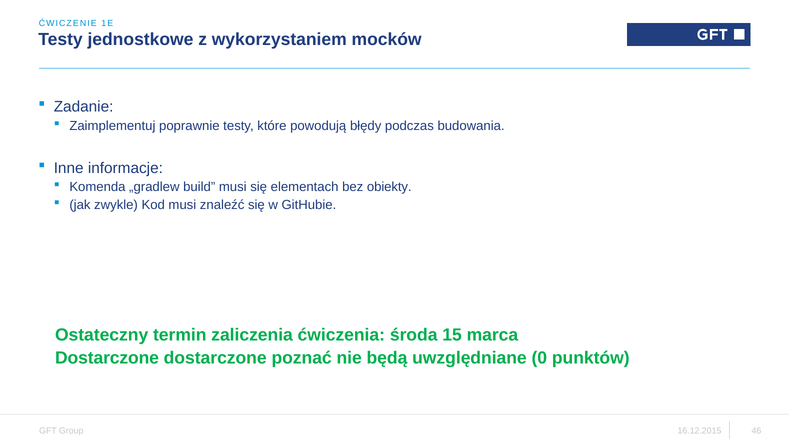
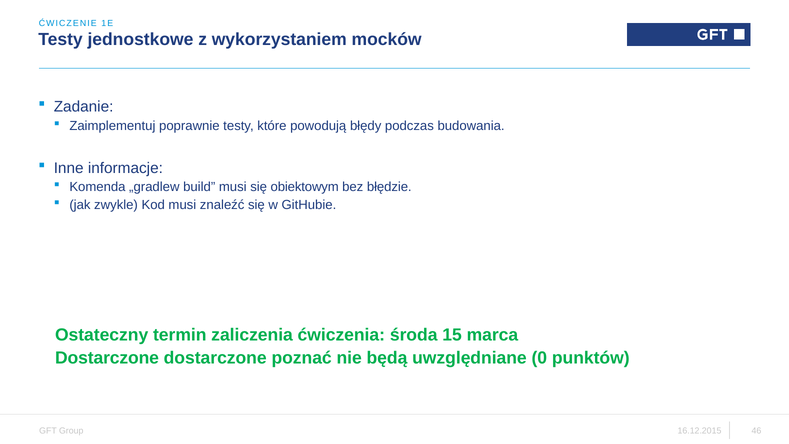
elementach: elementach -> obiektowym
obiekty: obiekty -> błędzie
